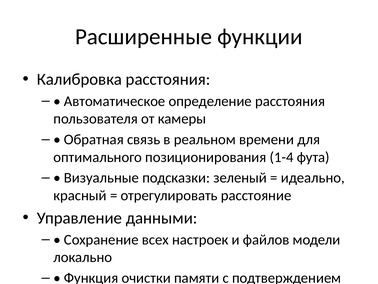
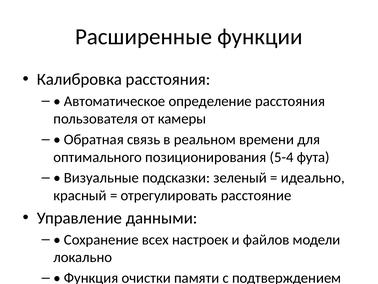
1-4: 1-4 -> 5-4
